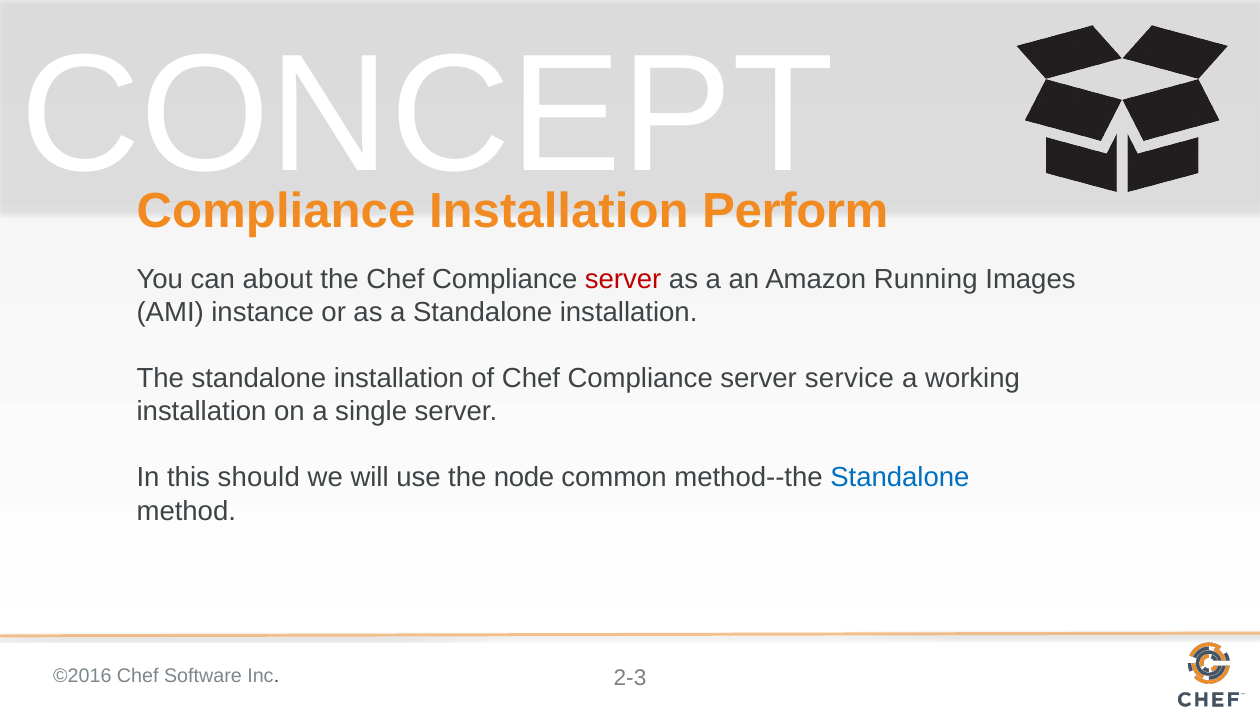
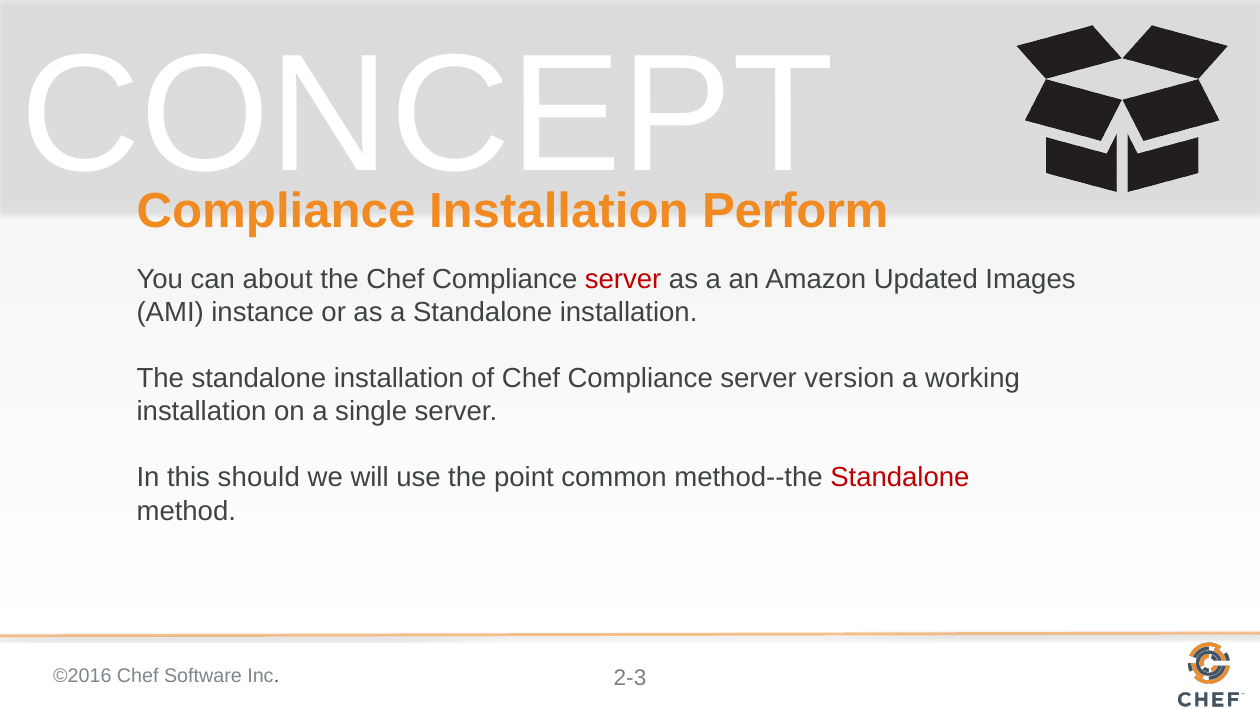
Running: Running -> Updated
service: service -> version
node: node -> point
Standalone at (900, 478) colour: blue -> red
